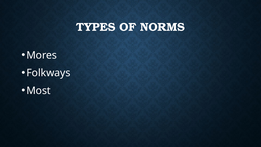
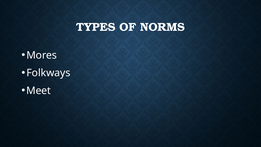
Most: Most -> Meet
